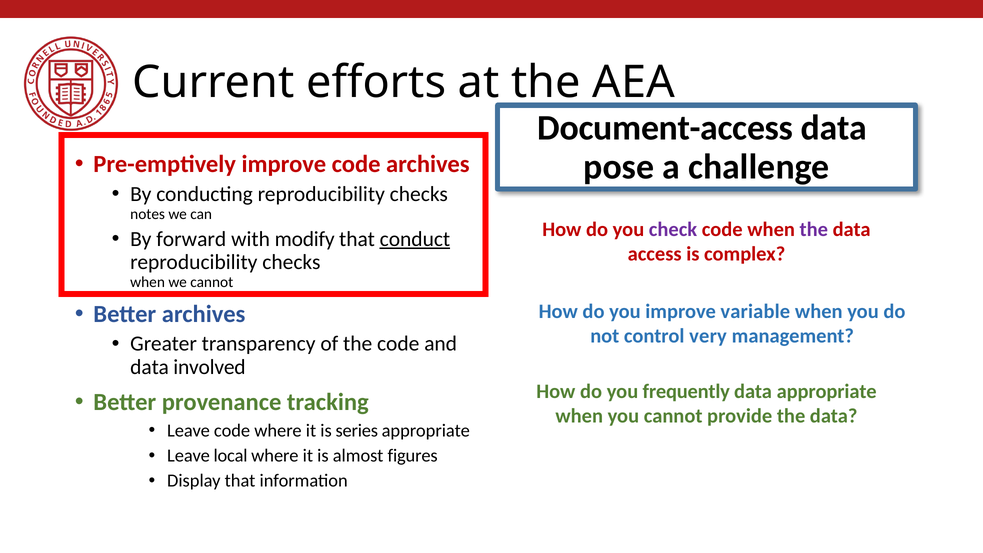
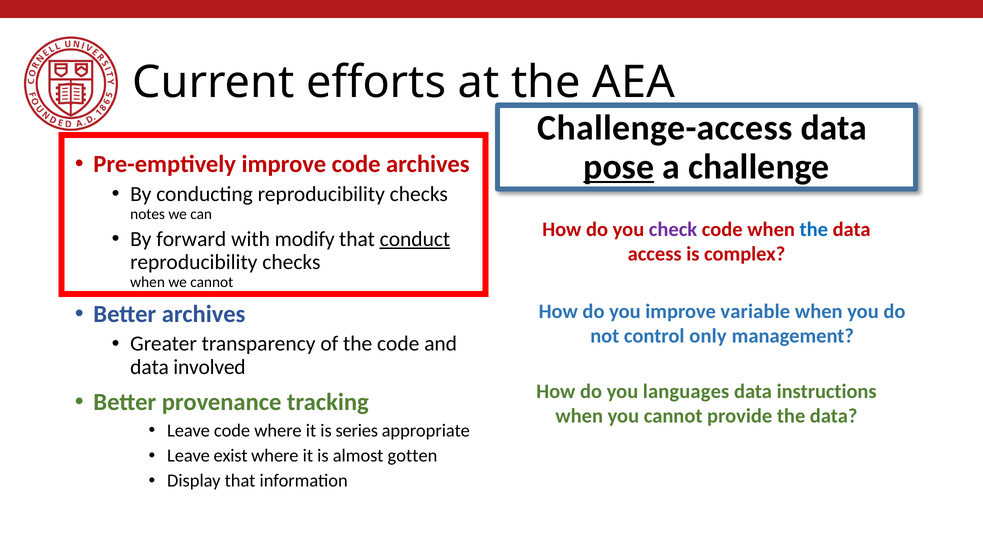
Document-access: Document-access -> Challenge-access
pose underline: none -> present
the at (814, 229) colour: purple -> blue
very: very -> only
frequently: frequently -> languages
data appropriate: appropriate -> instructions
local: local -> exist
figures: figures -> gotten
